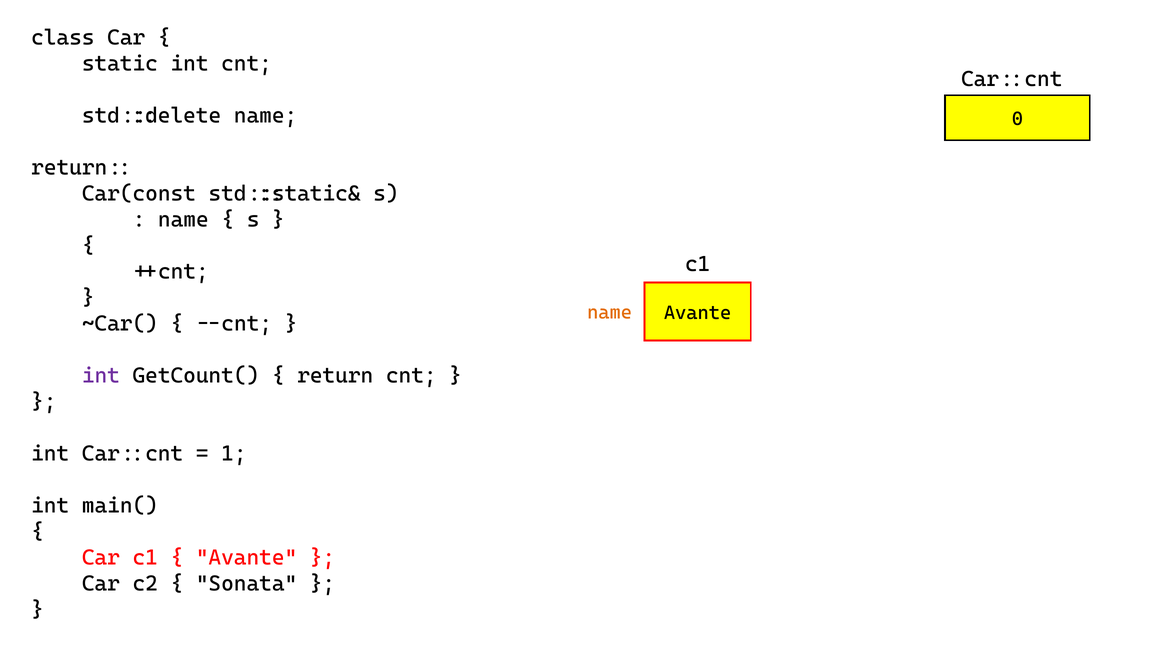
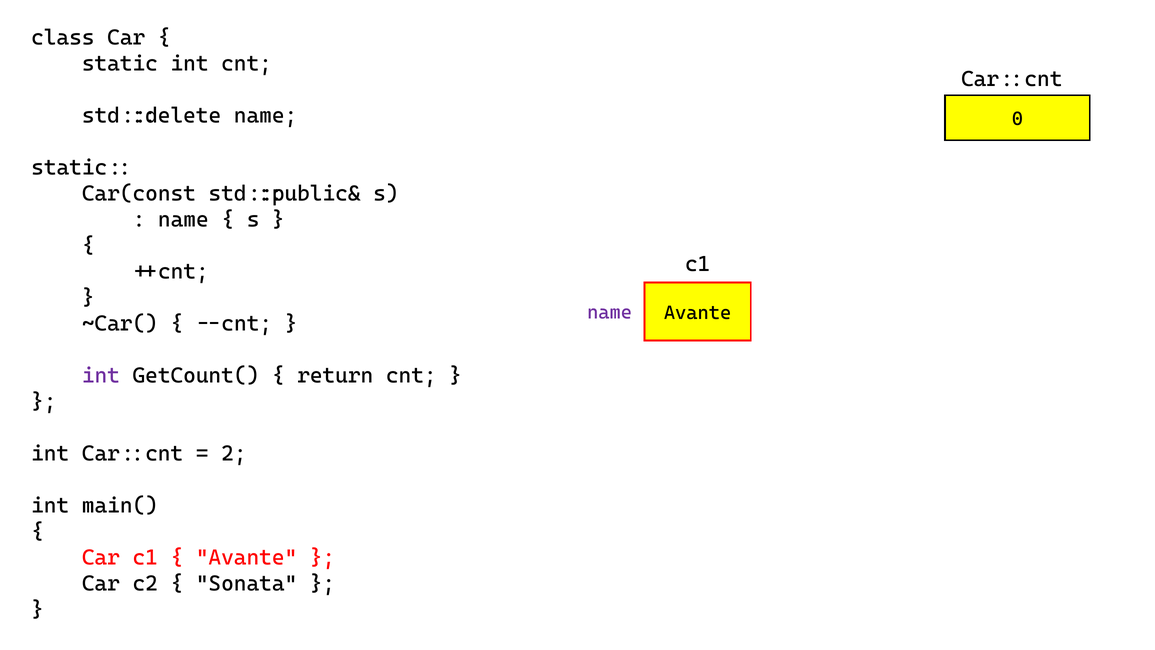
return at (76, 167): return -> static
std::static&: std::static& -> std::public&
name at (610, 312) colour: orange -> purple
1: 1 -> 2
